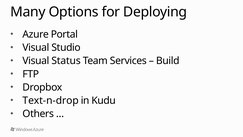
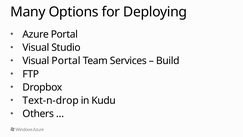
Visual Status: Status -> Portal
